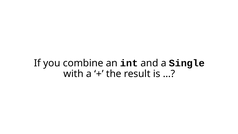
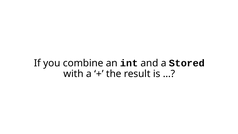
Single: Single -> Stored
